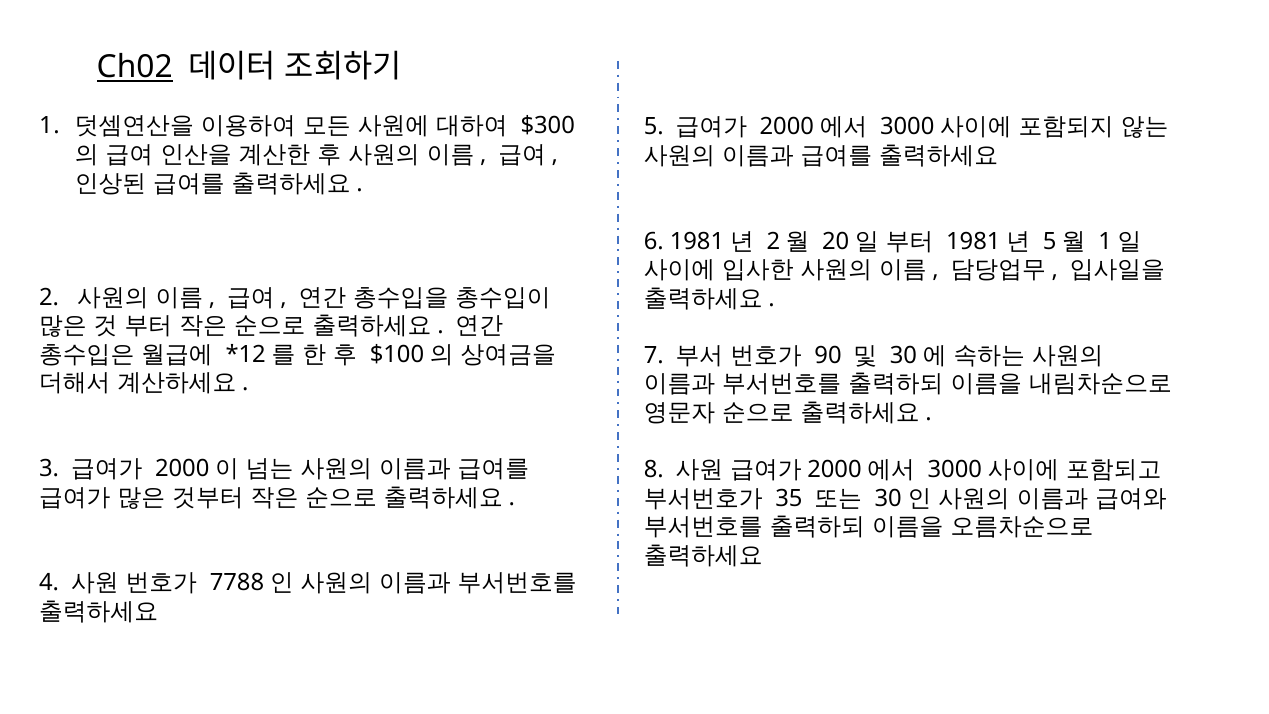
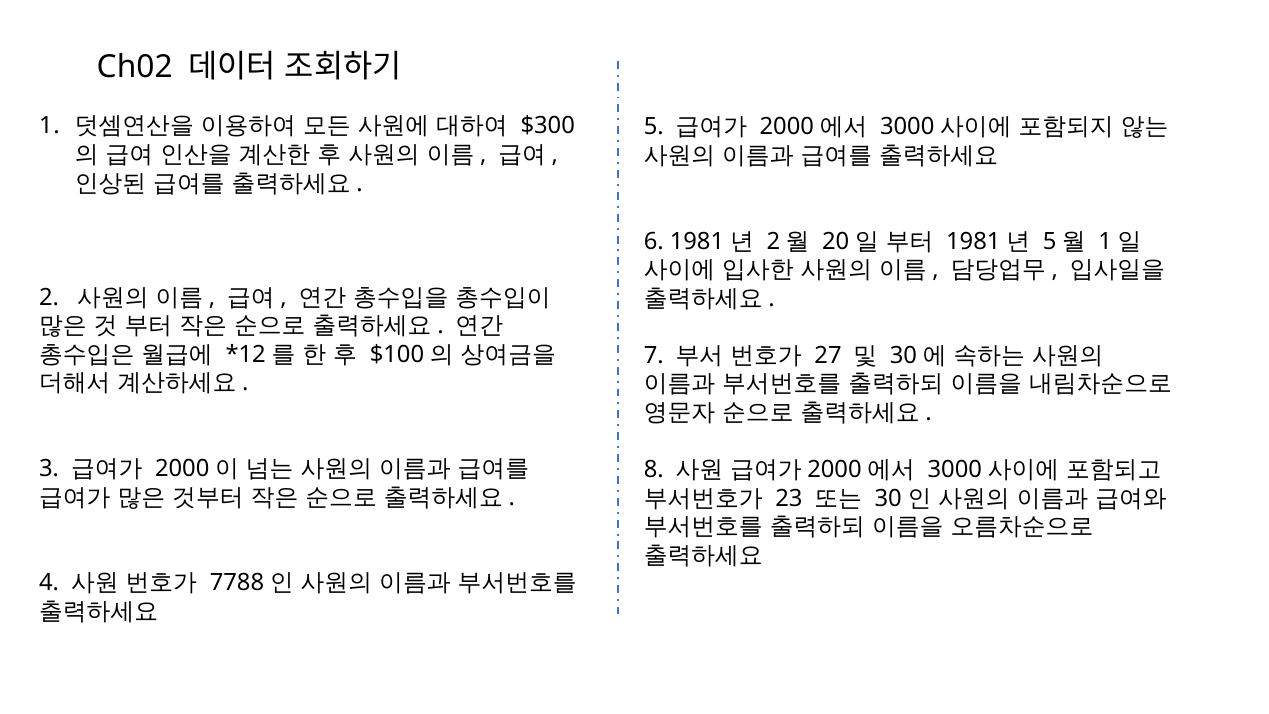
Ch02 underline: present -> none
90: 90 -> 27
35: 35 -> 23
